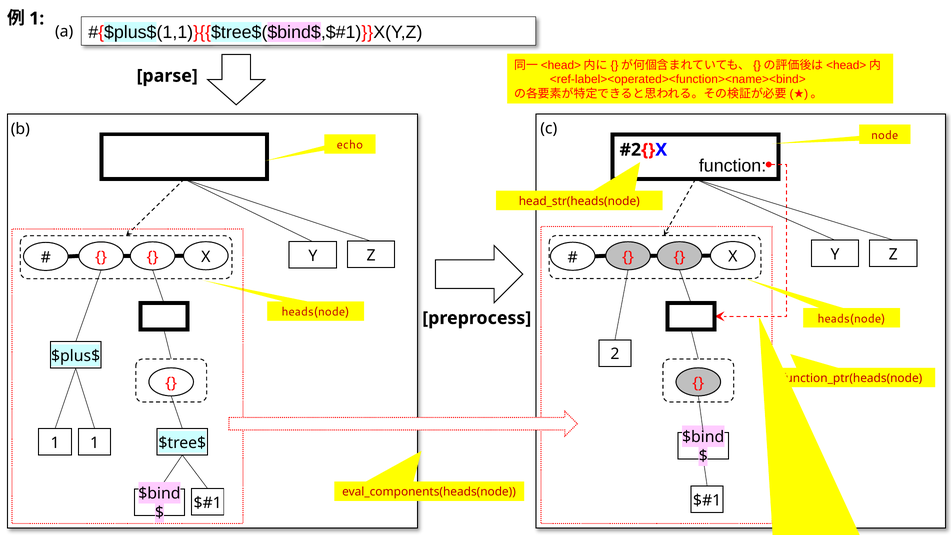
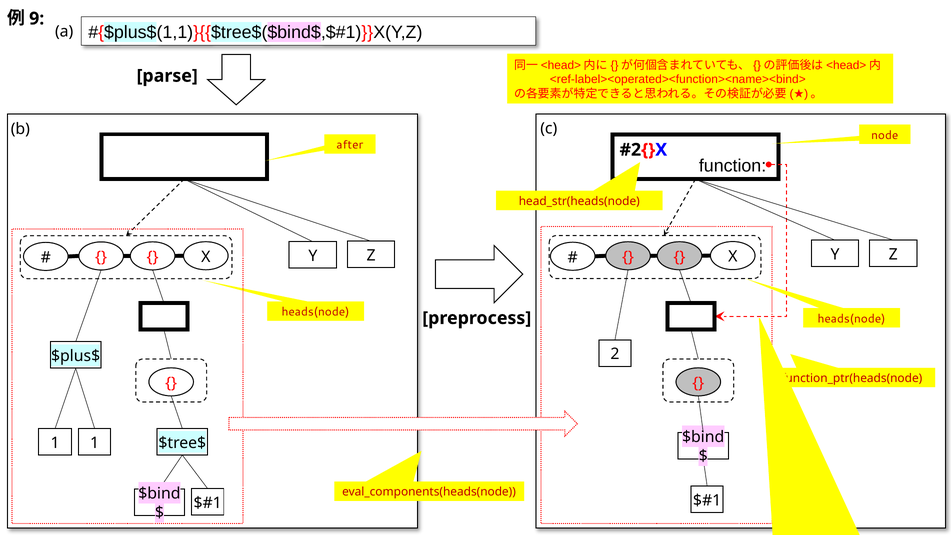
1 at (37, 19): 1 -> 9
echo: echo -> after
